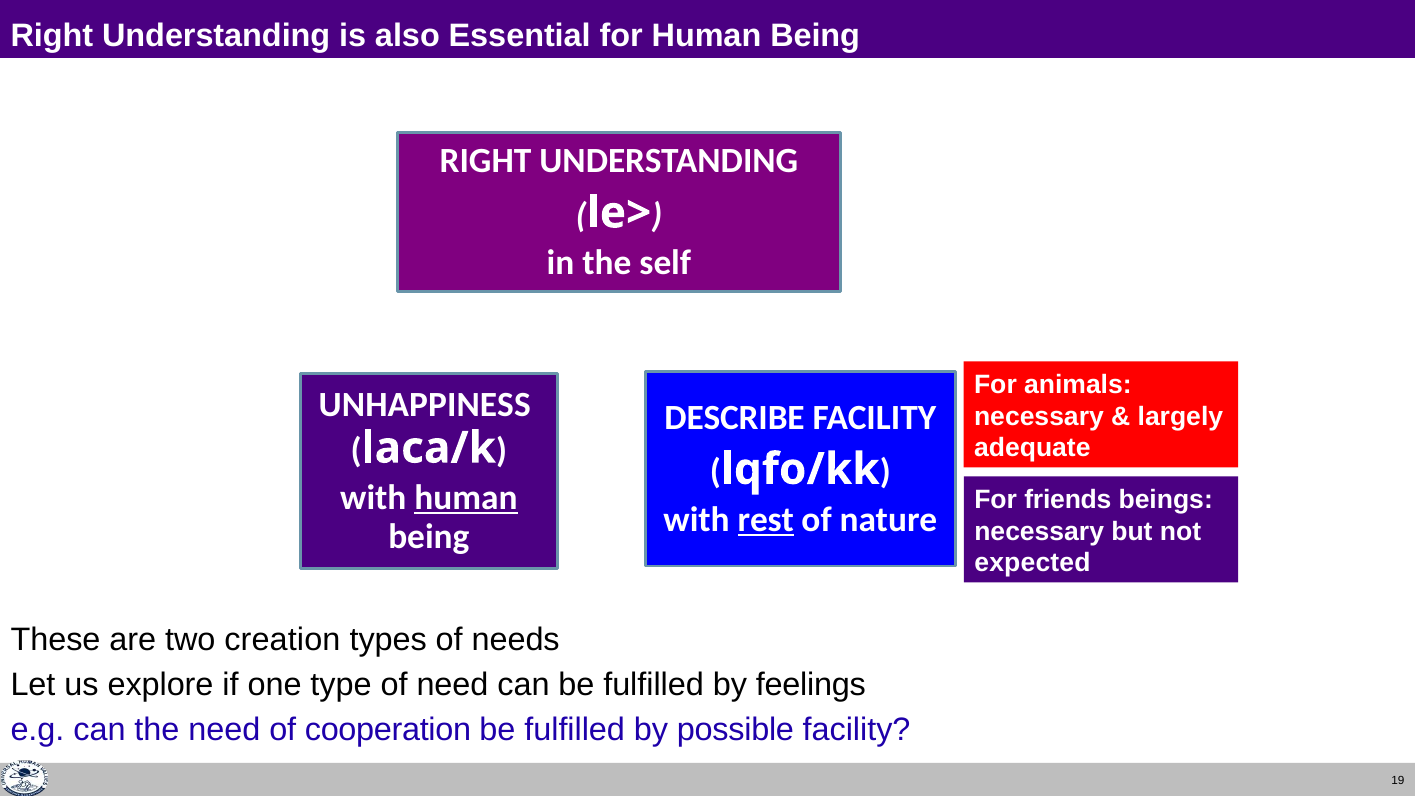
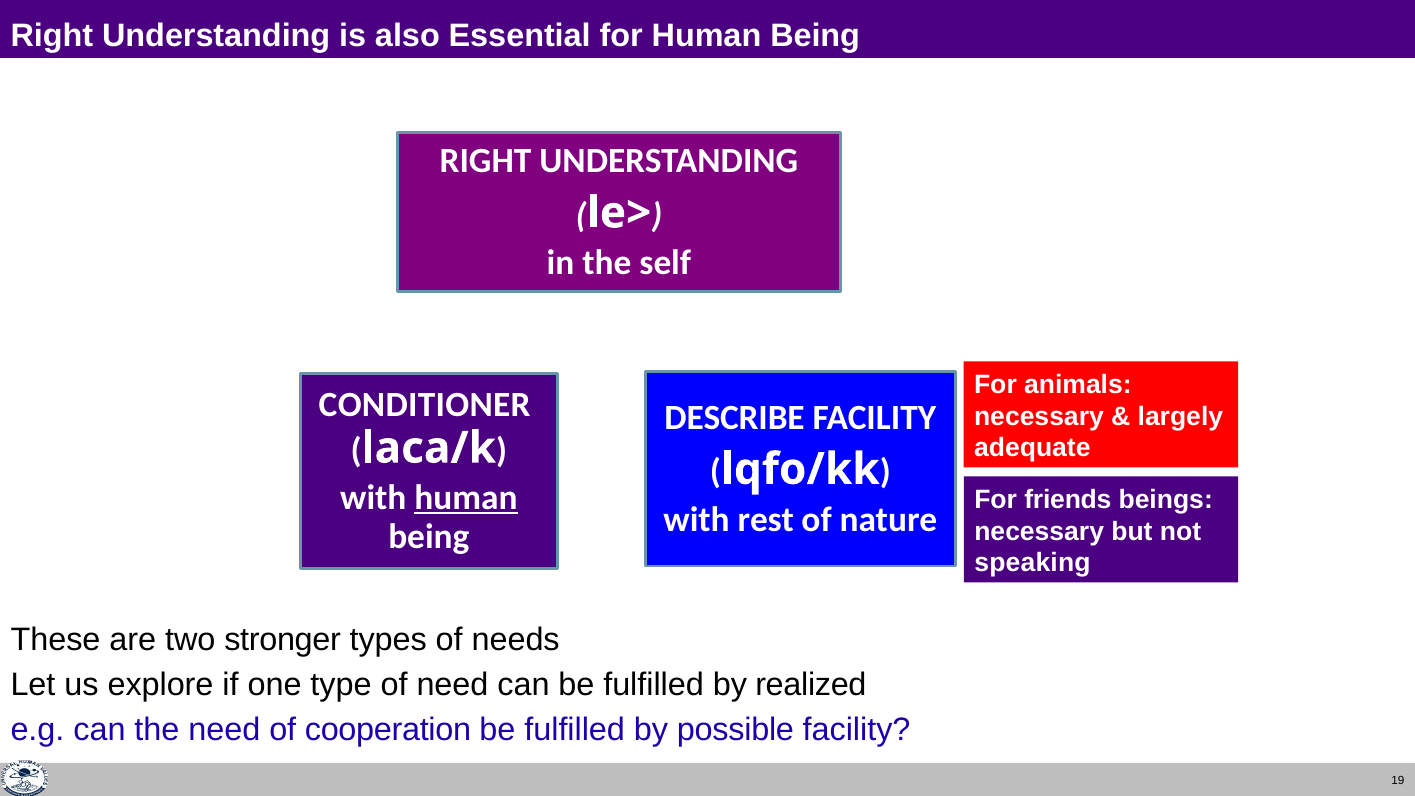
UNHAPPINESS: UNHAPPINESS -> CONDITIONER
rest underline: present -> none
expected: expected -> speaking
creation: creation -> stronger
feelings: feelings -> realized
